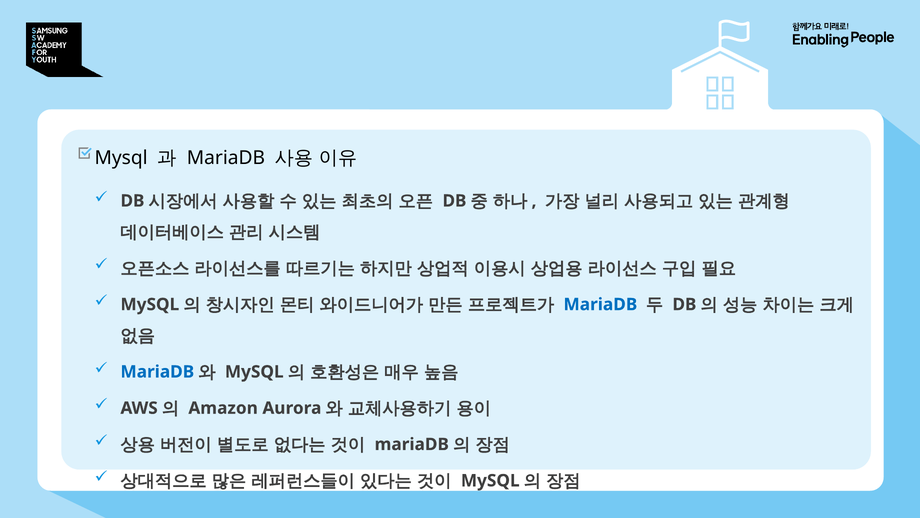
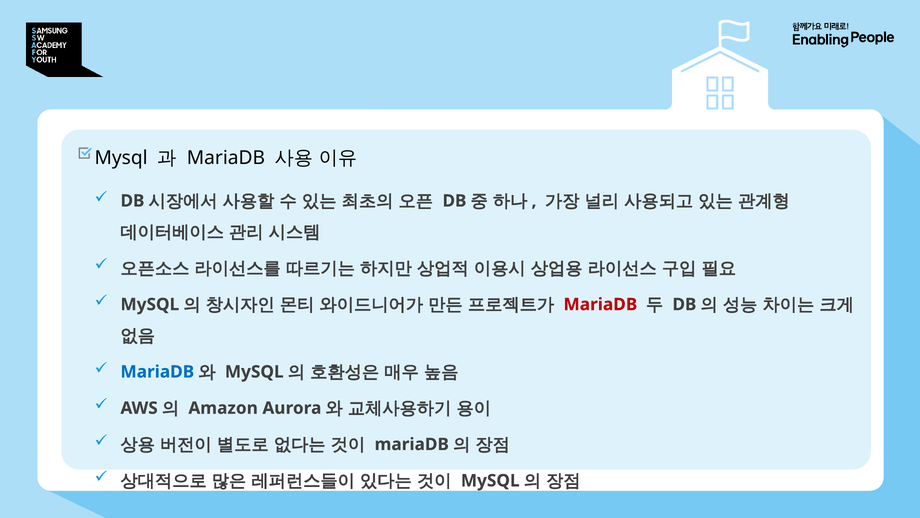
MariaDB at (600, 304) colour: blue -> red
